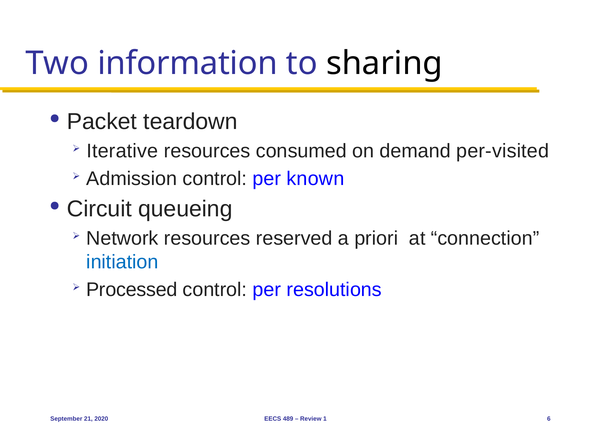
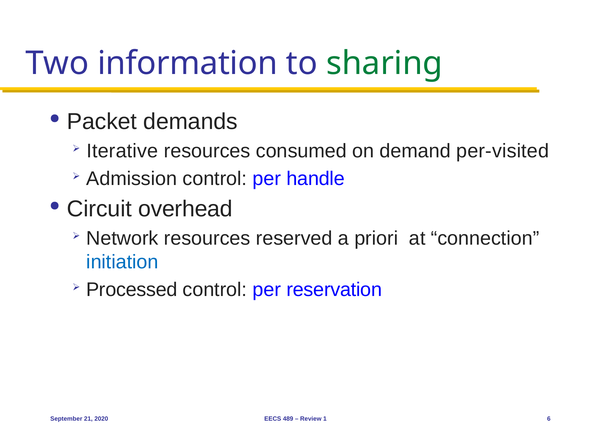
sharing colour: black -> green
teardown: teardown -> demands
known: known -> handle
queueing: queueing -> overhead
resolutions: resolutions -> reservation
